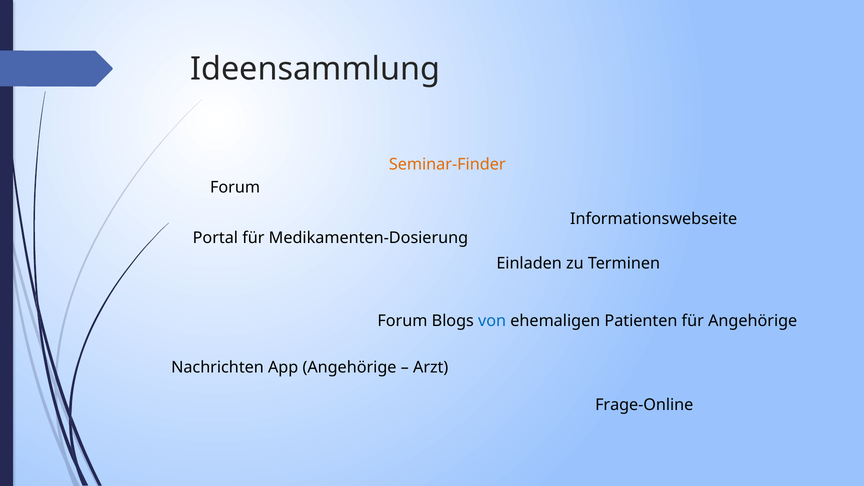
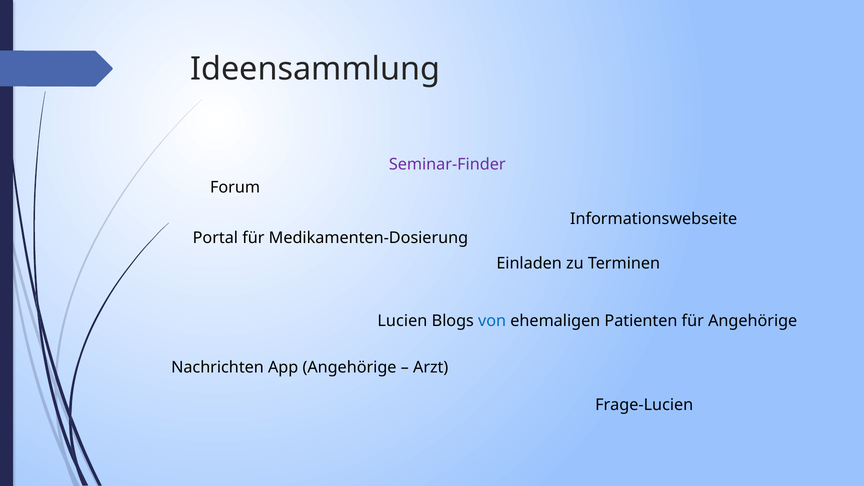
Seminar-Finder colour: orange -> purple
Forum at (402, 321): Forum -> Lucien
Frage-Online: Frage-Online -> Frage-Lucien
